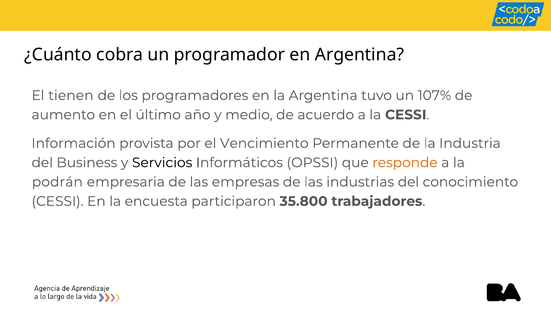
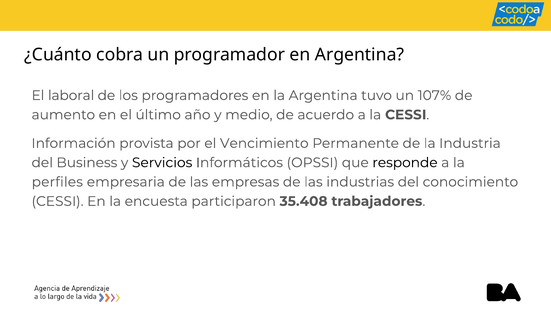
tienen: tienen -> laboral
responde colour: orange -> black
podrán: podrán -> perfiles
35.800: 35.800 -> 35.408
